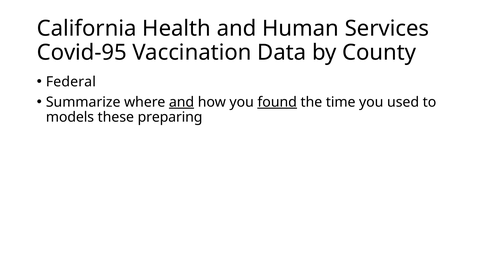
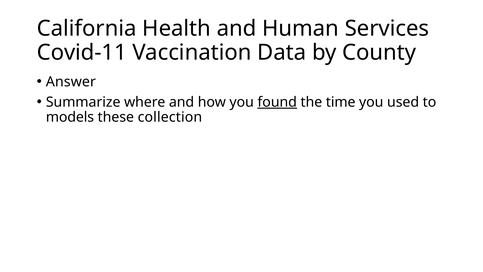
Covid-95: Covid-95 -> Covid-11
Federal: Federal -> Answer
and at (182, 102) underline: present -> none
preparing: preparing -> collection
